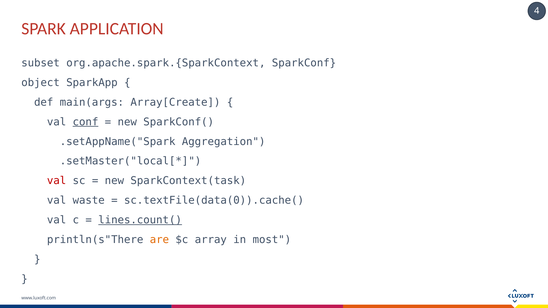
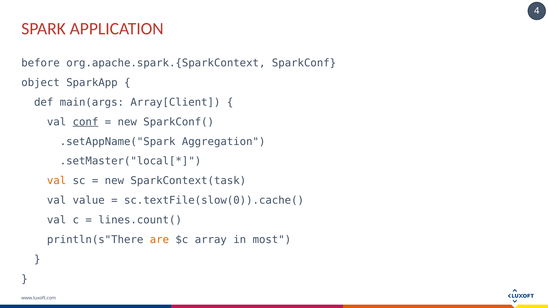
subset: subset -> before
Array[Create: Array[Create -> Array[Client
val at (57, 181) colour: red -> orange
waste: waste -> value
sc.textFile(data(0)).cache(: sc.textFile(data(0)).cache( -> sc.textFile(slow(0)).cache(
lines.count( underline: present -> none
